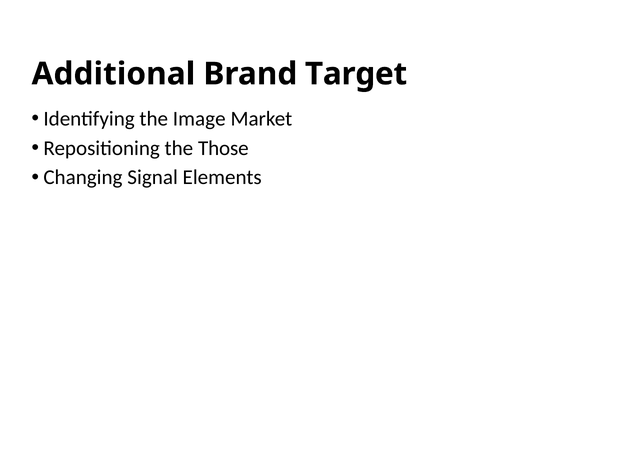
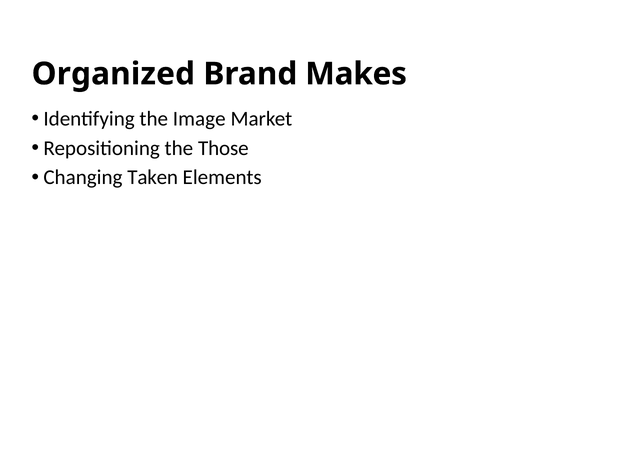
Additional: Additional -> Organized
Target: Target -> Makes
Signal: Signal -> Taken
